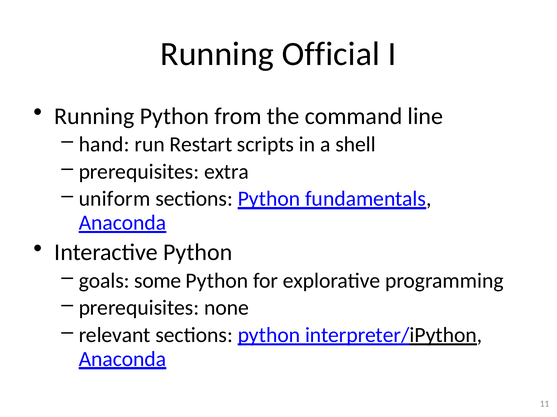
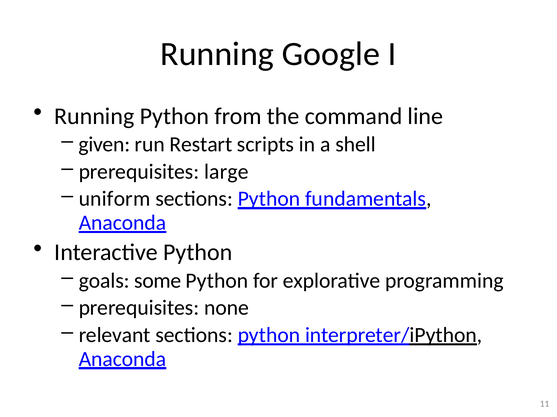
Official: Official -> Google
hand: hand -> given
extra: extra -> large
